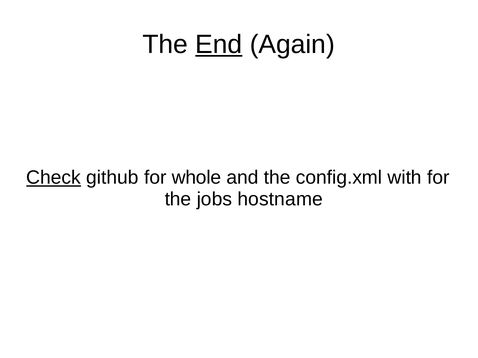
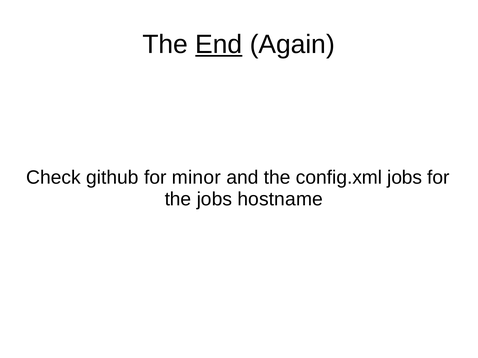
Check underline: present -> none
whole: whole -> minor
config.xml with: with -> jobs
